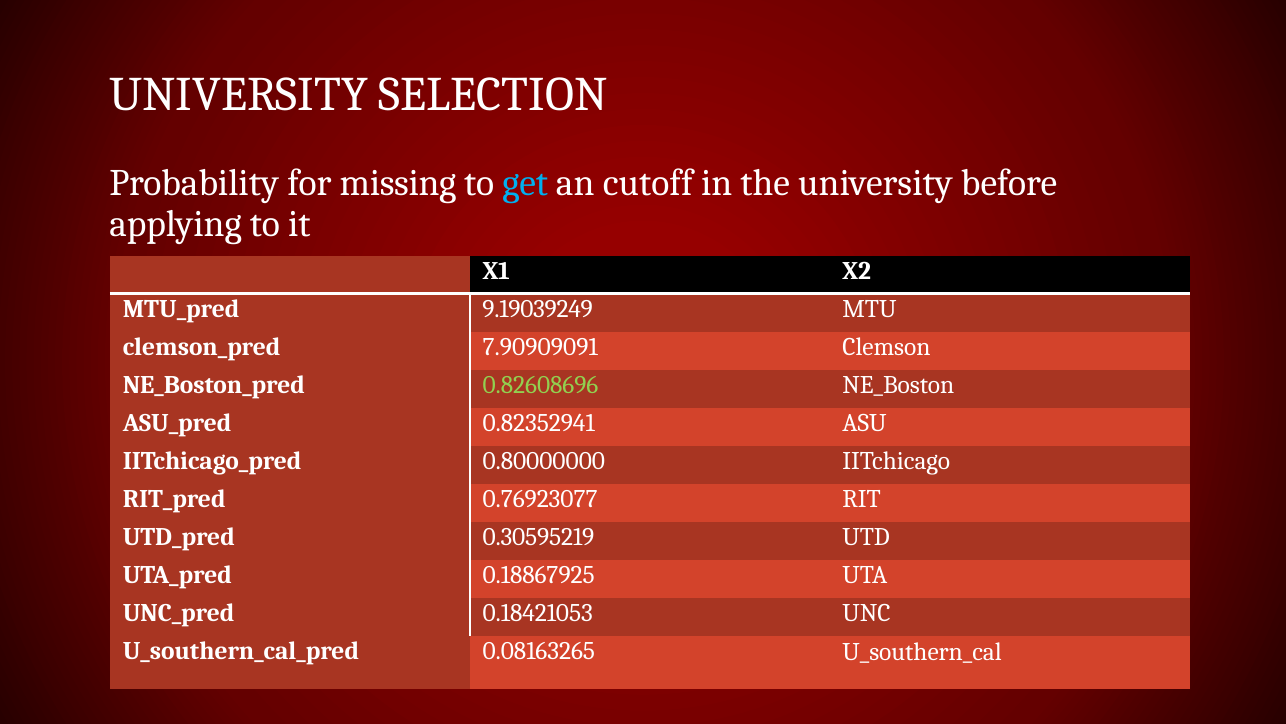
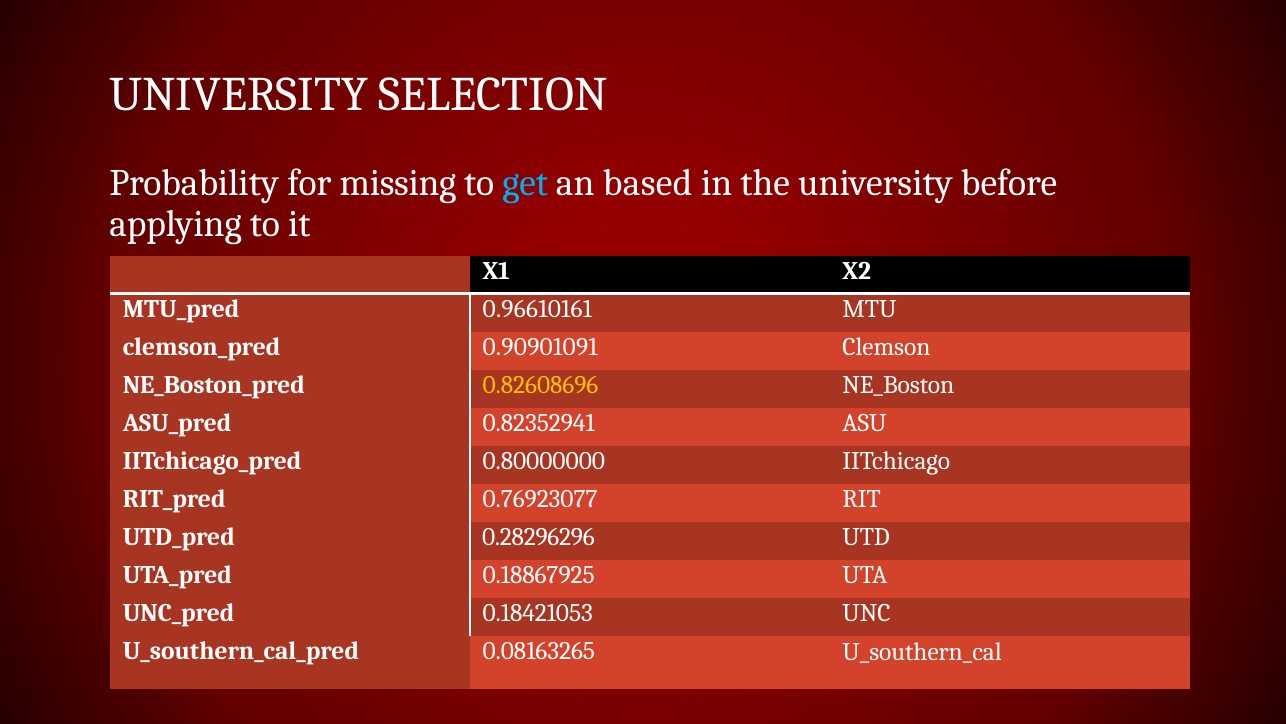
cutoff: cutoff -> based
9.19039249: 9.19039249 -> 0.96610161
7.90909091: 7.90909091 -> 0.90901091
0.82608696 colour: light green -> yellow
0.30595219: 0.30595219 -> 0.28296296
